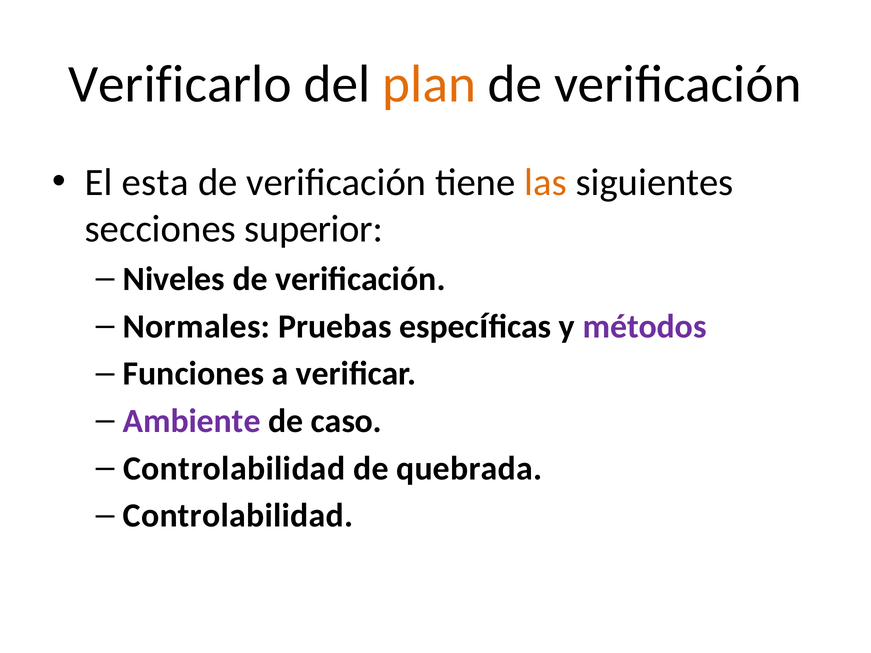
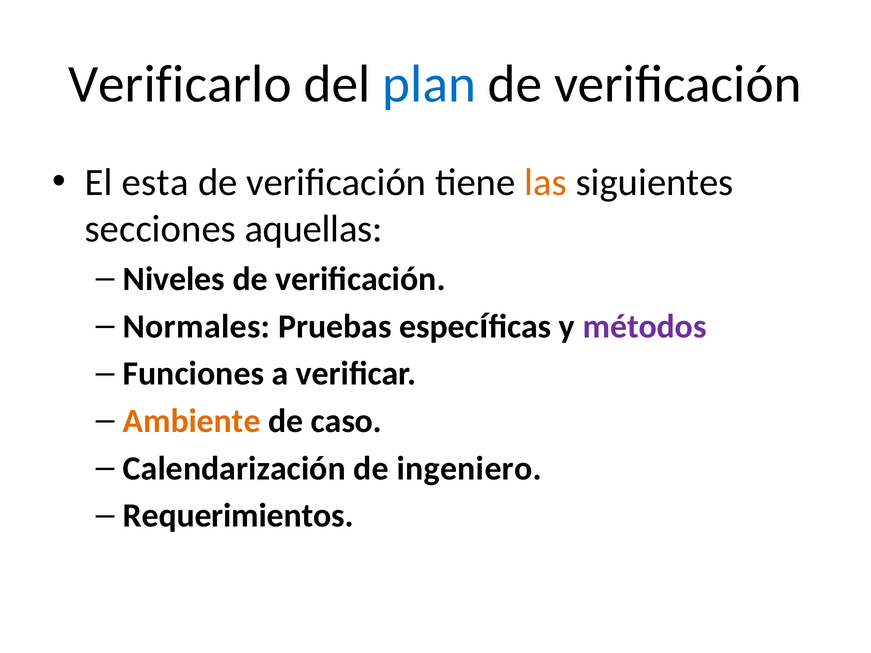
plan colour: orange -> blue
superior: superior -> aquellas
Ambiente colour: purple -> orange
Controlabilidad at (234, 469): Controlabilidad -> Calendarización
quebrada: quebrada -> ingeniero
Controlabilidad at (238, 516): Controlabilidad -> Requerimientos
